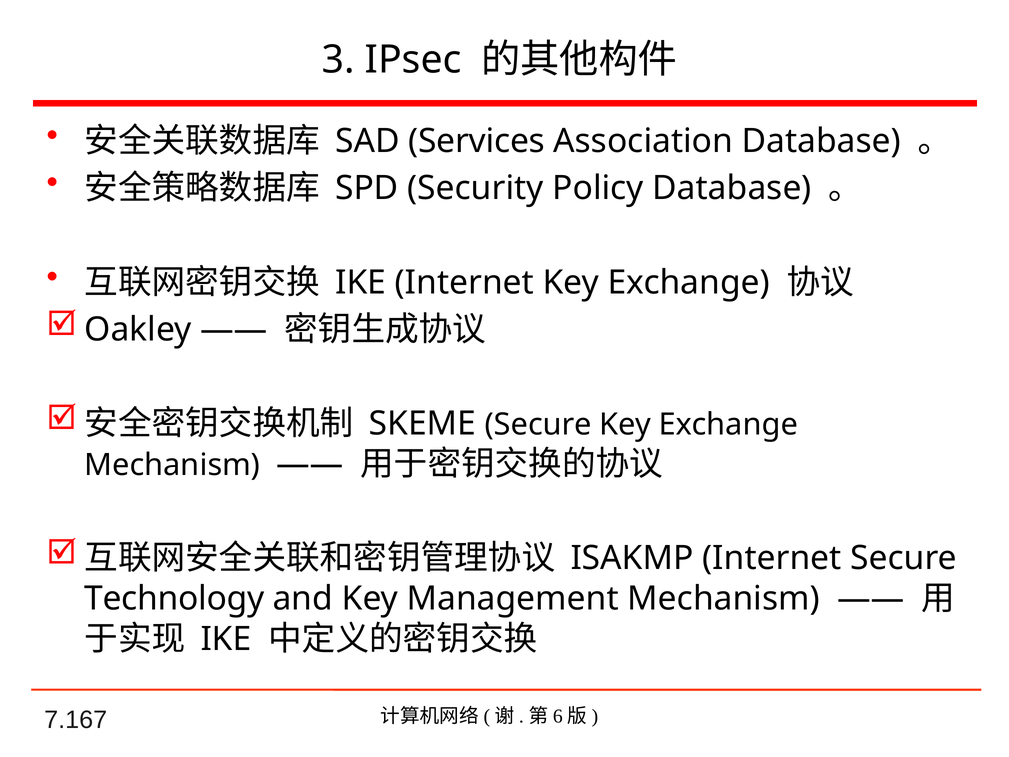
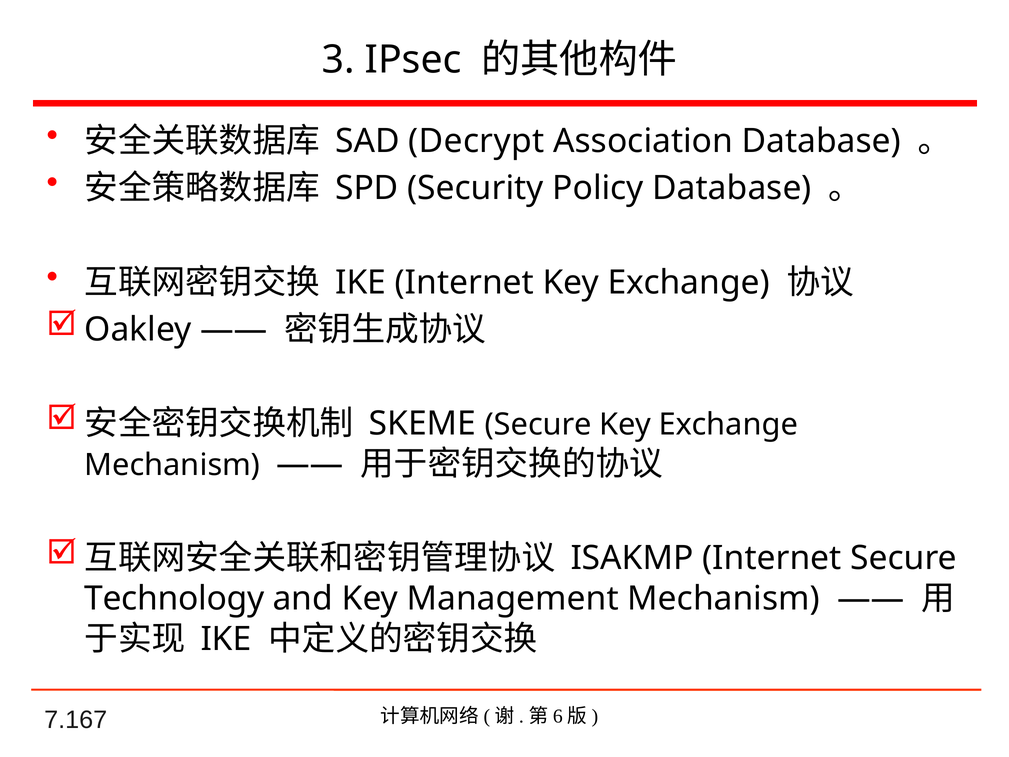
Services: Services -> Decrypt
